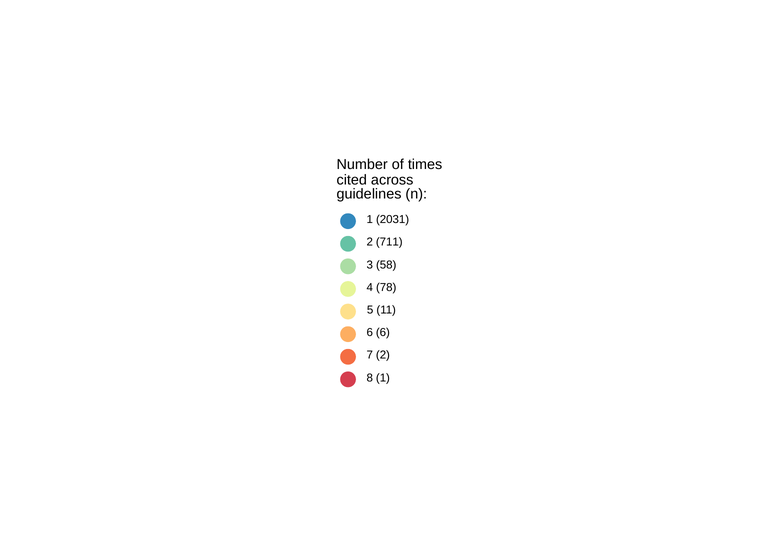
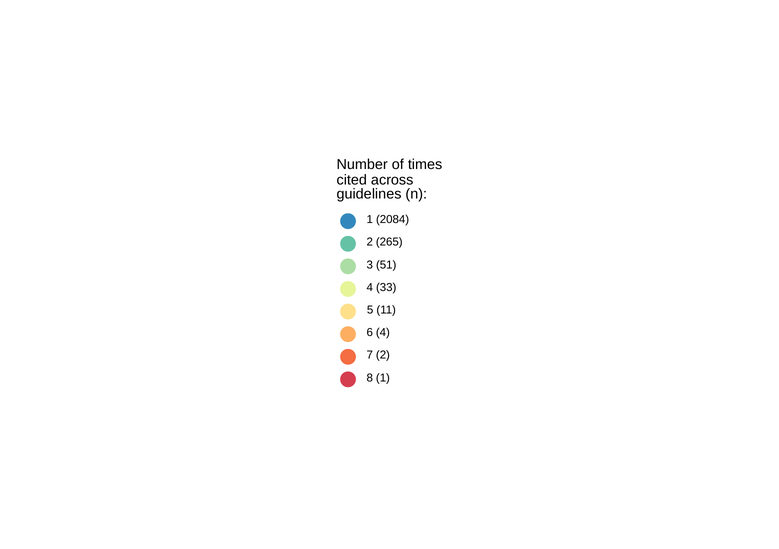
2031: 2031 -> 2084
711: 711 -> 265
58: 58 -> 51
78: 78 -> 33
6 6: 6 -> 4
